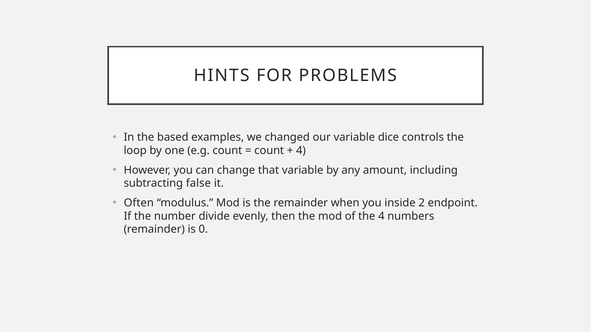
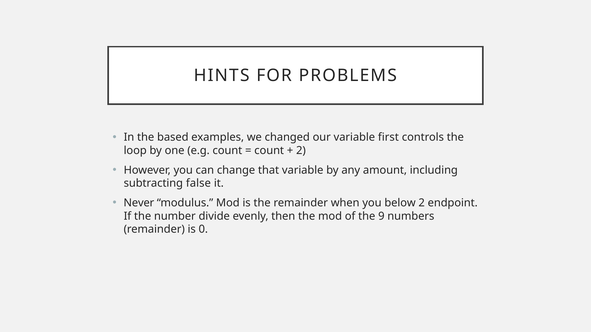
dice: dice -> first
4 at (301, 151): 4 -> 2
Often: Often -> Never
inside: inside -> below
the 4: 4 -> 9
